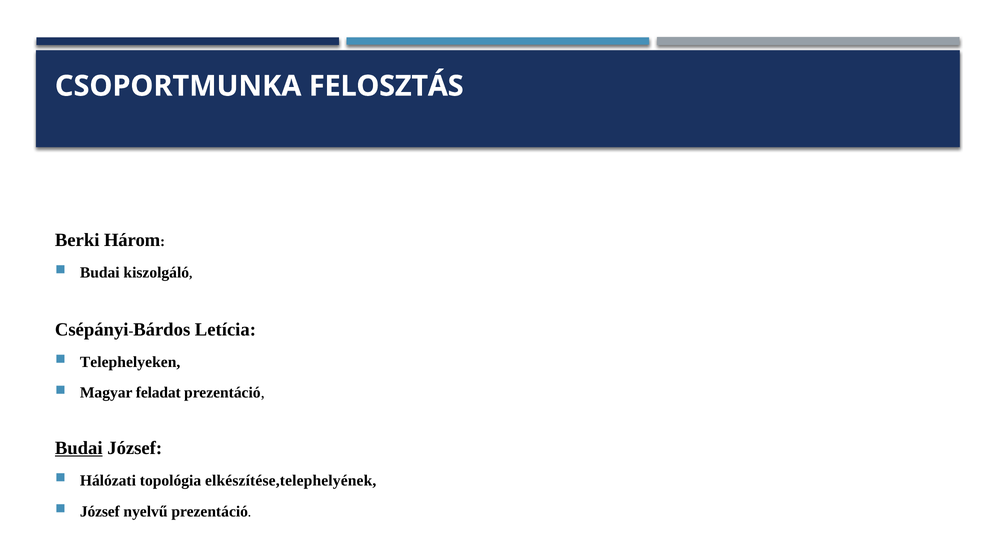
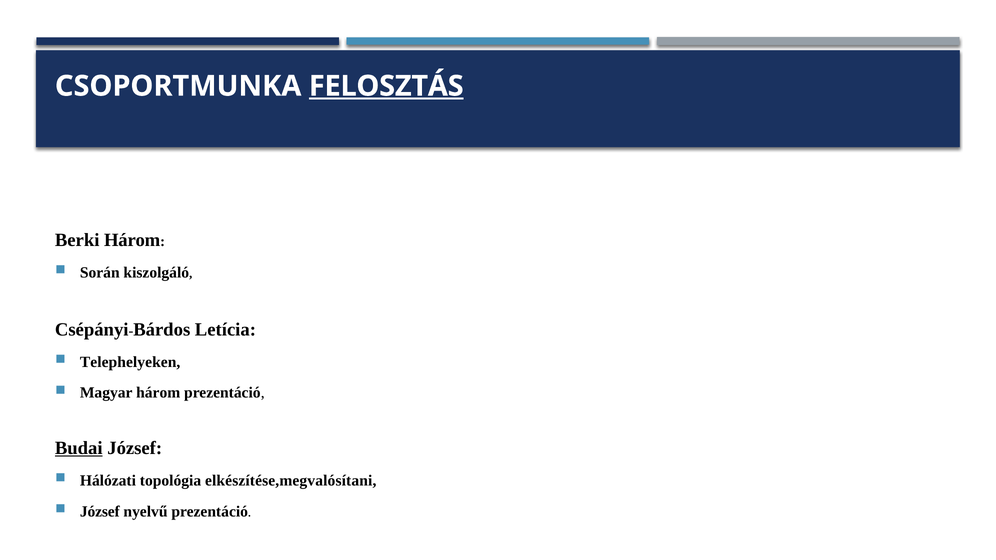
FELOSZTÁS underline: none -> present
Budai at (100, 273): Budai -> Során
Magyar feladat: feladat -> három
elkészítése,telephelyének: elkészítése,telephelyének -> elkészítése,megvalósítani
